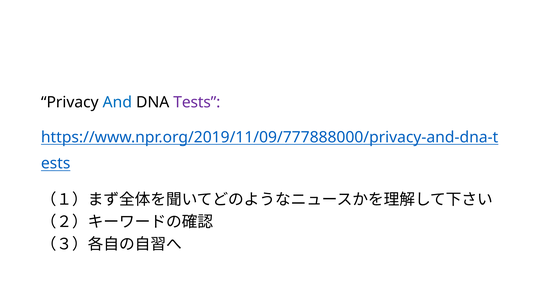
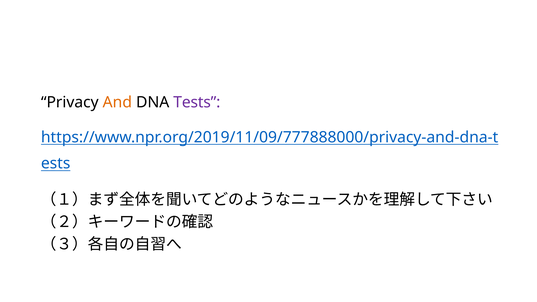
And colour: blue -> orange
